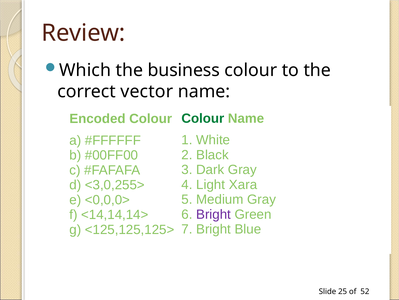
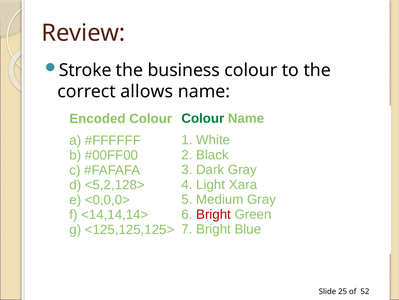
Which: Which -> Stroke
vector: vector -> allows
<3,0,255>: <3,0,255> -> <5,2,128>
Bright at (214, 214) colour: purple -> red
